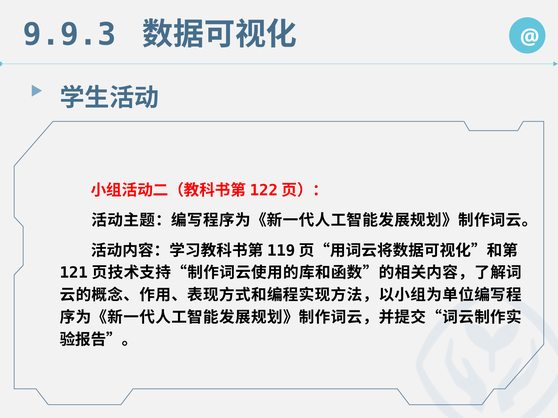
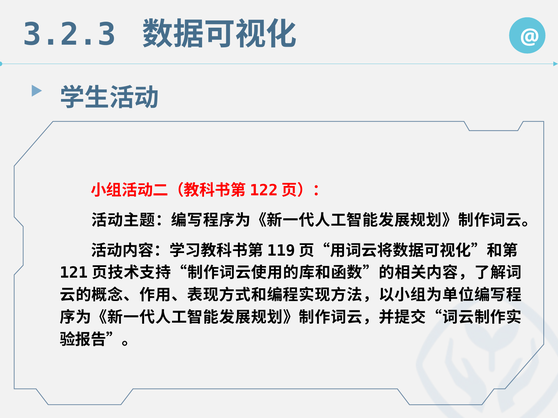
9.9.3: 9.9.3 -> 3.2.3
